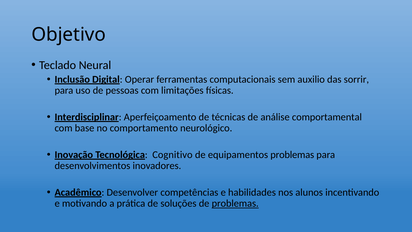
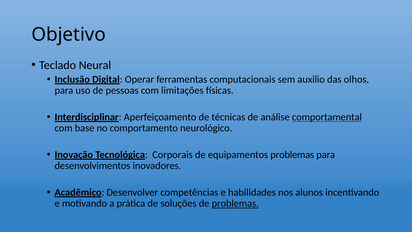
sorrir: sorrir -> olhos
comportamental underline: none -> present
Cognitivo: Cognitivo -> Corporais
